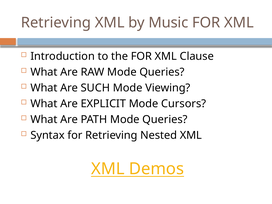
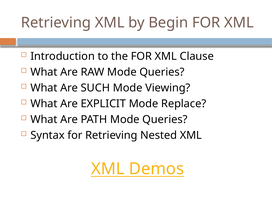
Music: Music -> Begin
Cursors: Cursors -> Replace
